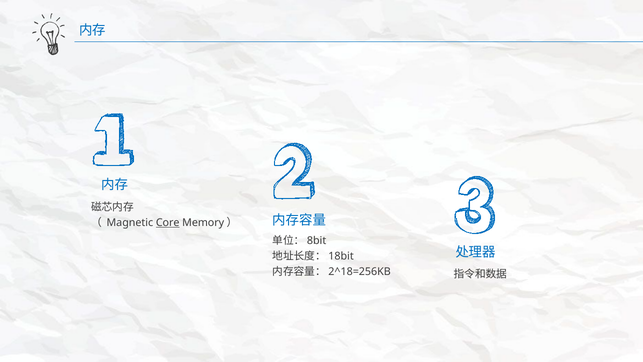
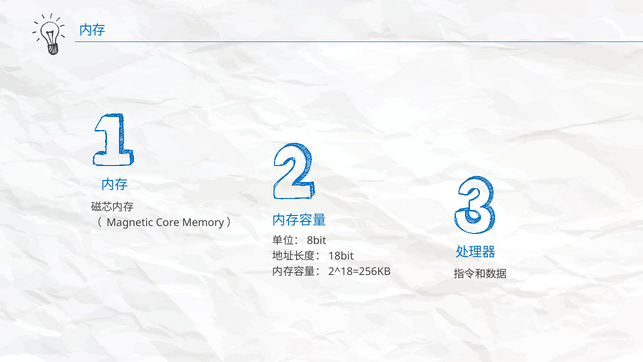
Core underline: present -> none
